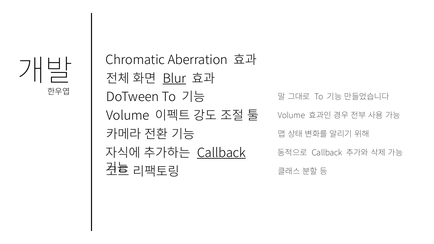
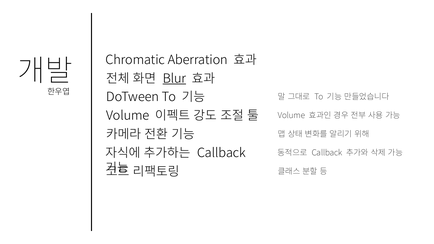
Callback at (221, 153) underline: present -> none
